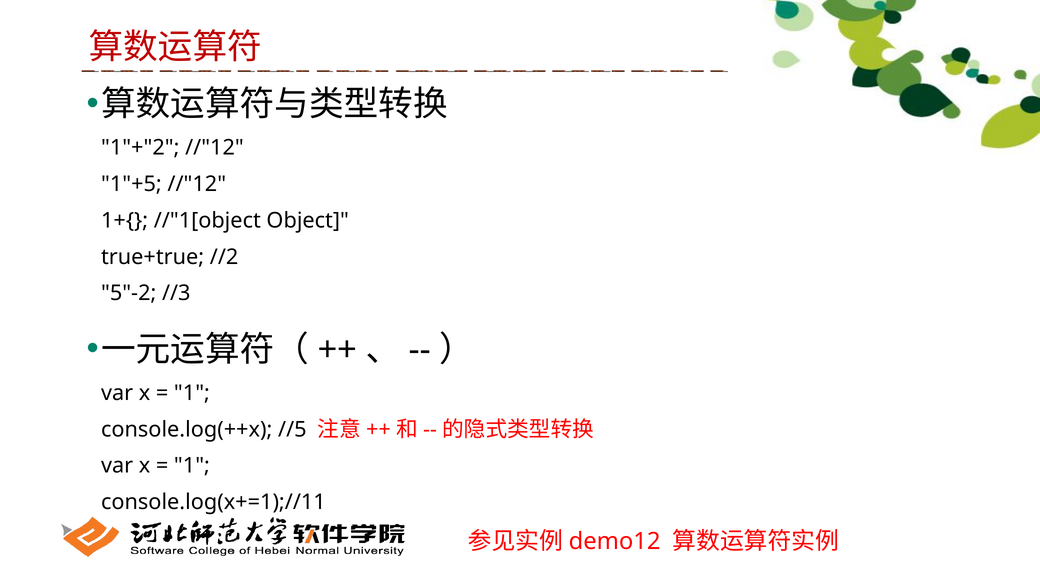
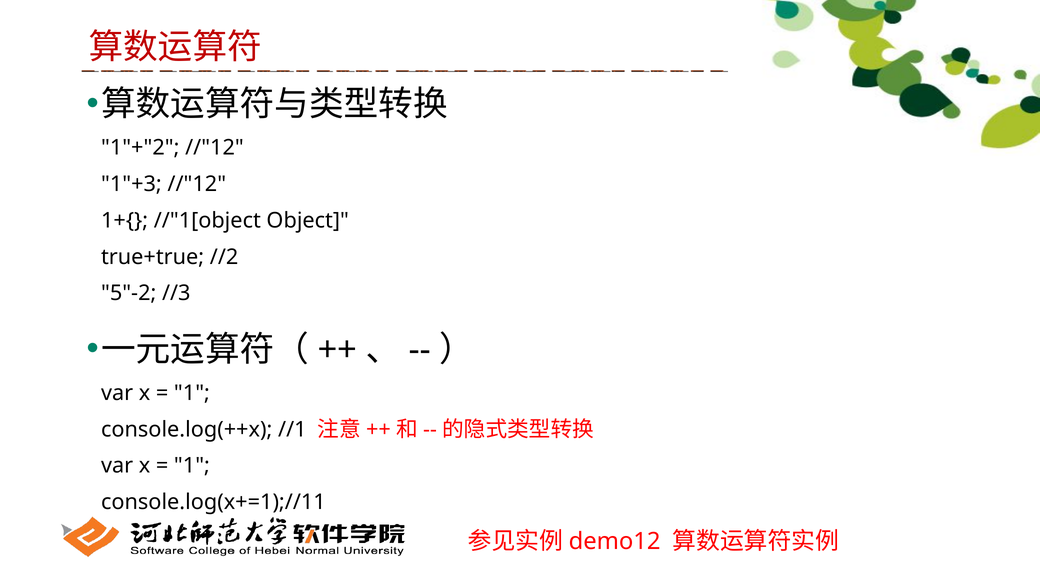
1"+5: 1"+5 -> 1"+3
//5: //5 -> //1
